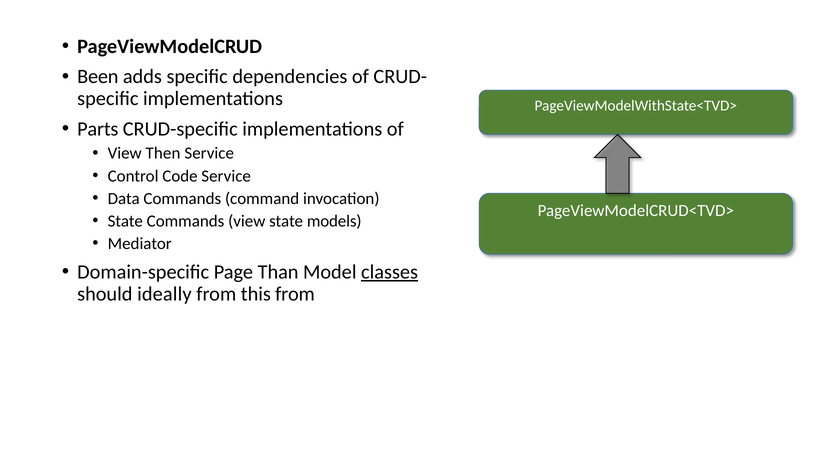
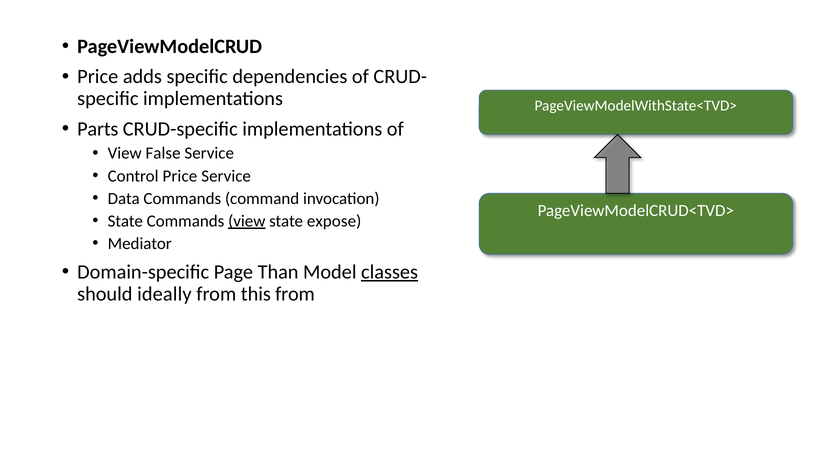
Been at (98, 77): Been -> Price
Then: Then -> False
Control Code: Code -> Price
view at (247, 221) underline: none -> present
models: models -> expose
